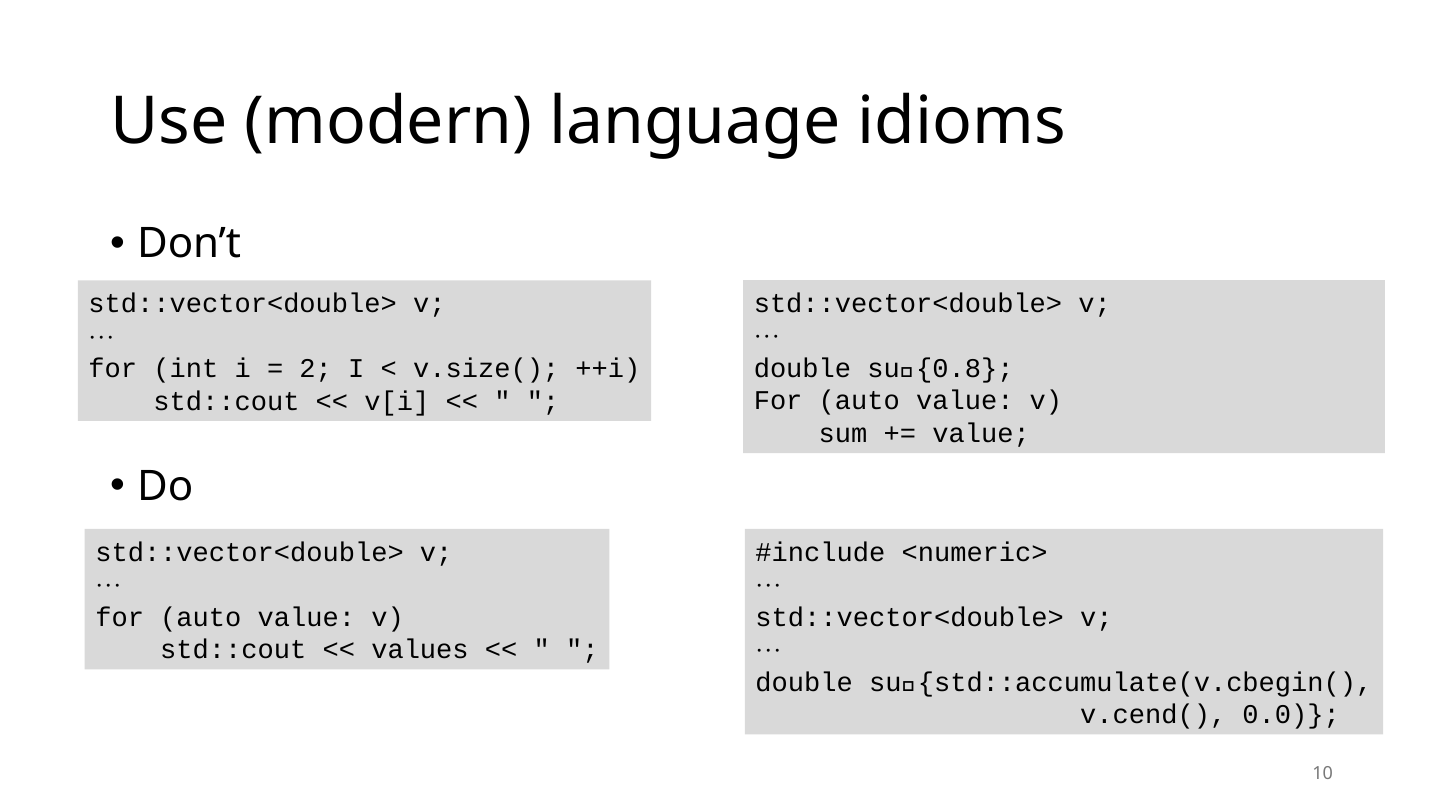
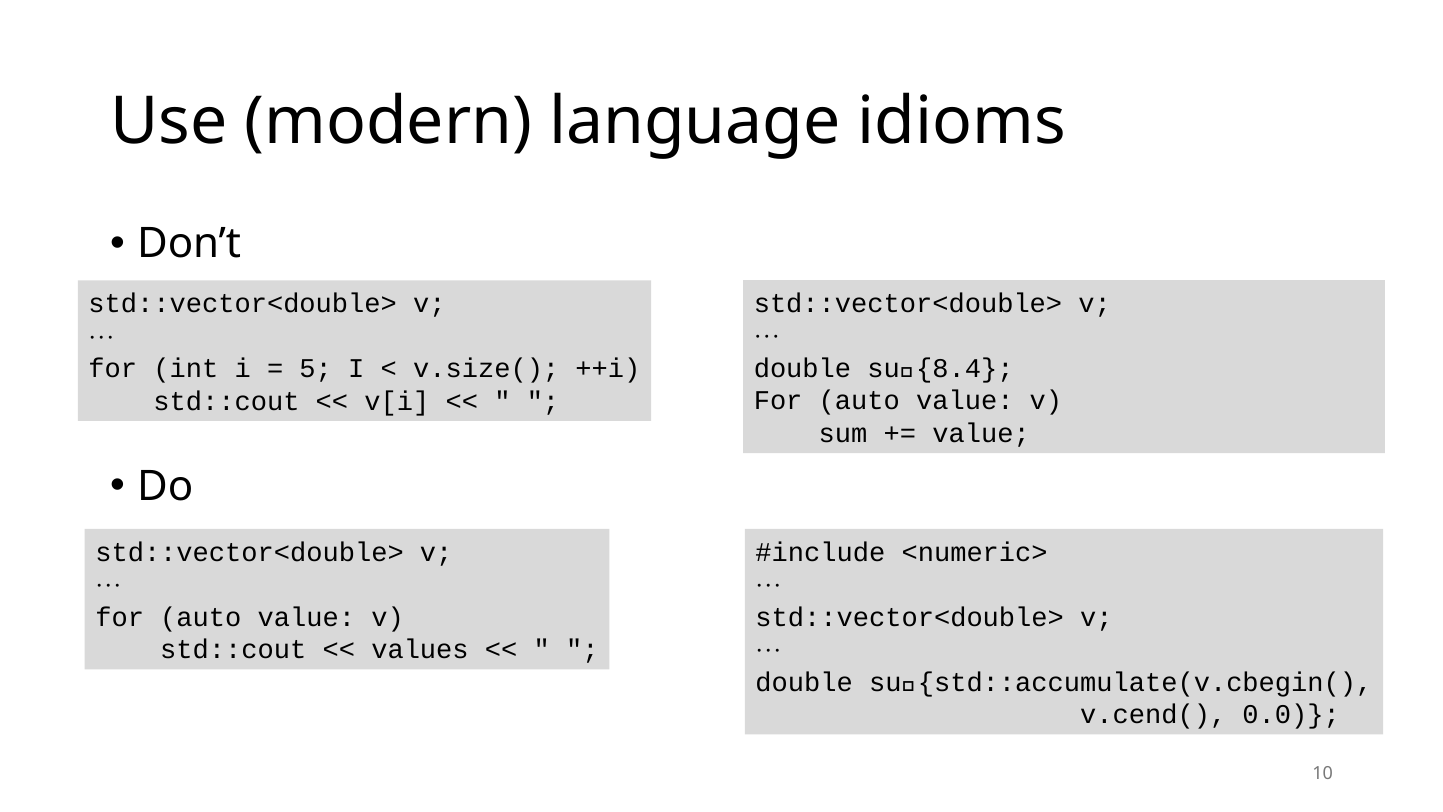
su₼{0.8: su₼{0.8 -> su₼{8.4
2: 2 -> 5
